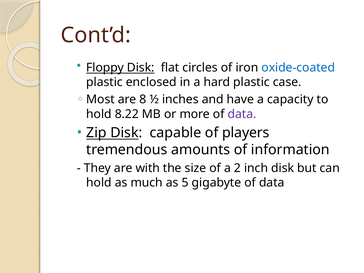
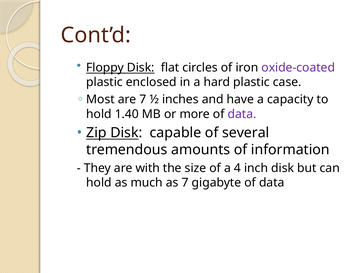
oxide-coated colour: blue -> purple
are 8: 8 -> 7
8.22: 8.22 -> 1.40
players: players -> several
2: 2 -> 4
as 5: 5 -> 7
